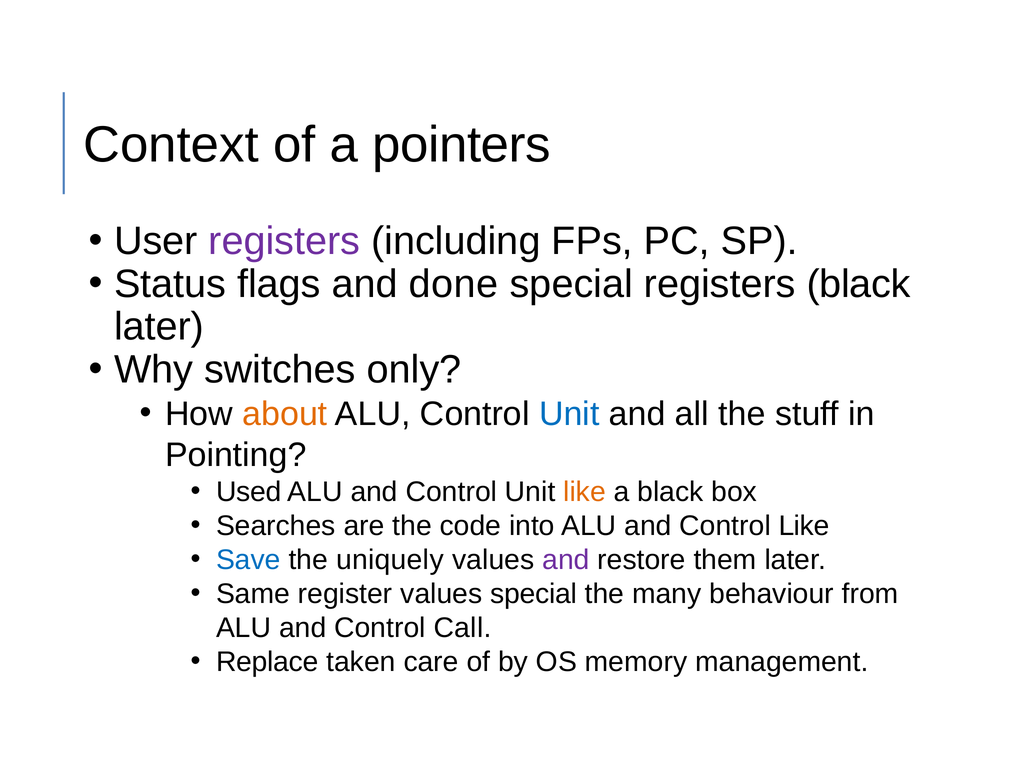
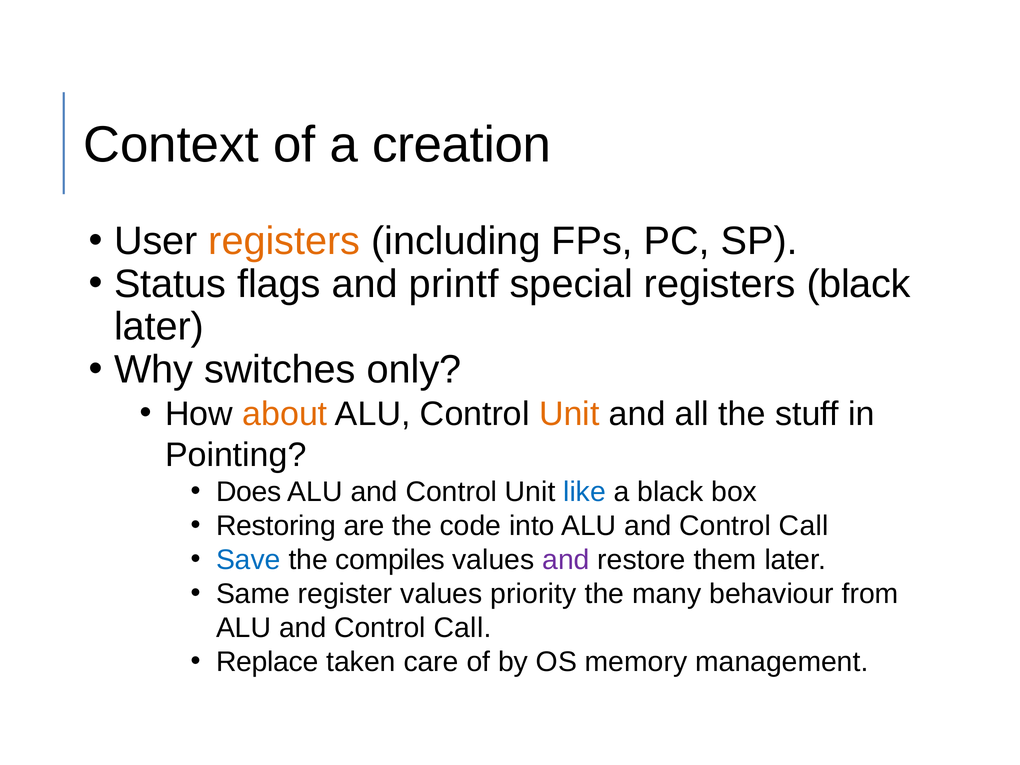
pointers: pointers -> creation
registers at (284, 241) colour: purple -> orange
done: done -> printf
Unit at (569, 414) colour: blue -> orange
Used: Used -> Does
like at (585, 492) colour: orange -> blue
Searches: Searches -> Restoring
Like at (804, 526): Like -> Call
uniquely: uniquely -> compiles
values special: special -> priority
